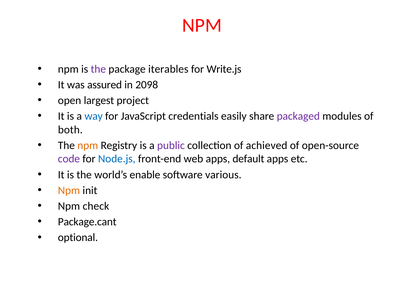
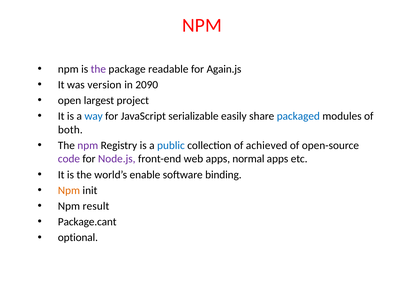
iterables: iterables -> readable
Write.js: Write.js -> Again.js
assured: assured -> version
2098: 2098 -> 2090
credentials: credentials -> serializable
packaged colour: purple -> blue
npm at (88, 145) colour: orange -> purple
public colour: purple -> blue
Node.js colour: blue -> purple
default: default -> normal
various: various -> binding
check: check -> result
